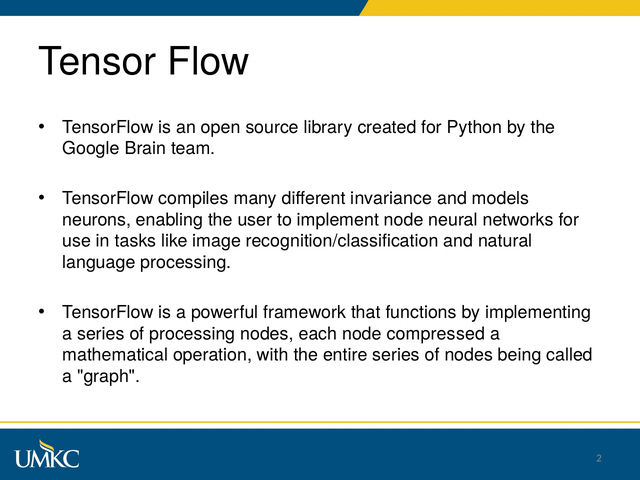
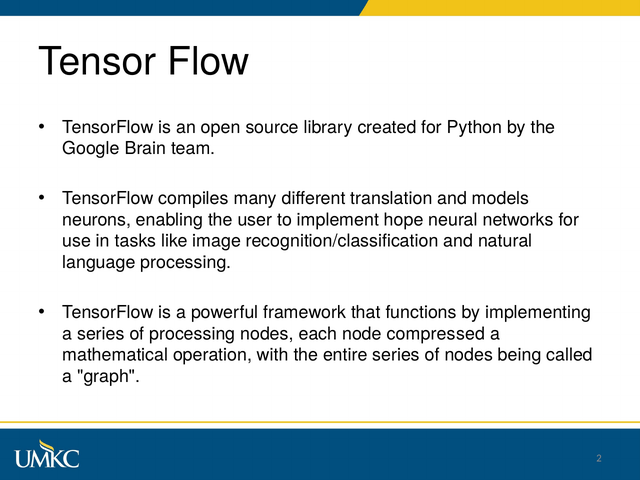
invariance: invariance -> translation
implement node: node -> hope
